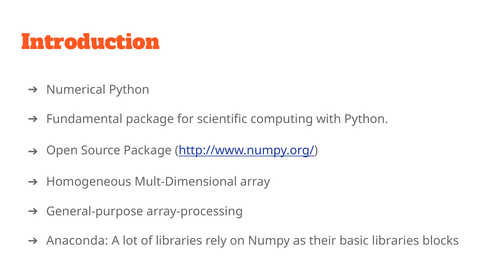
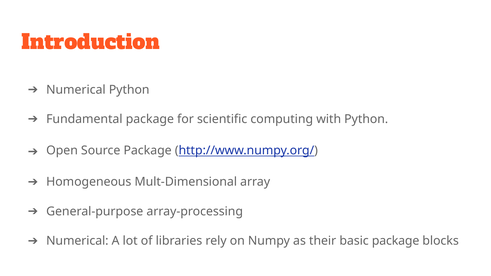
Anaconda at (77, 241): Anaconda -> Numerical
basic libraries: libraries -> package
